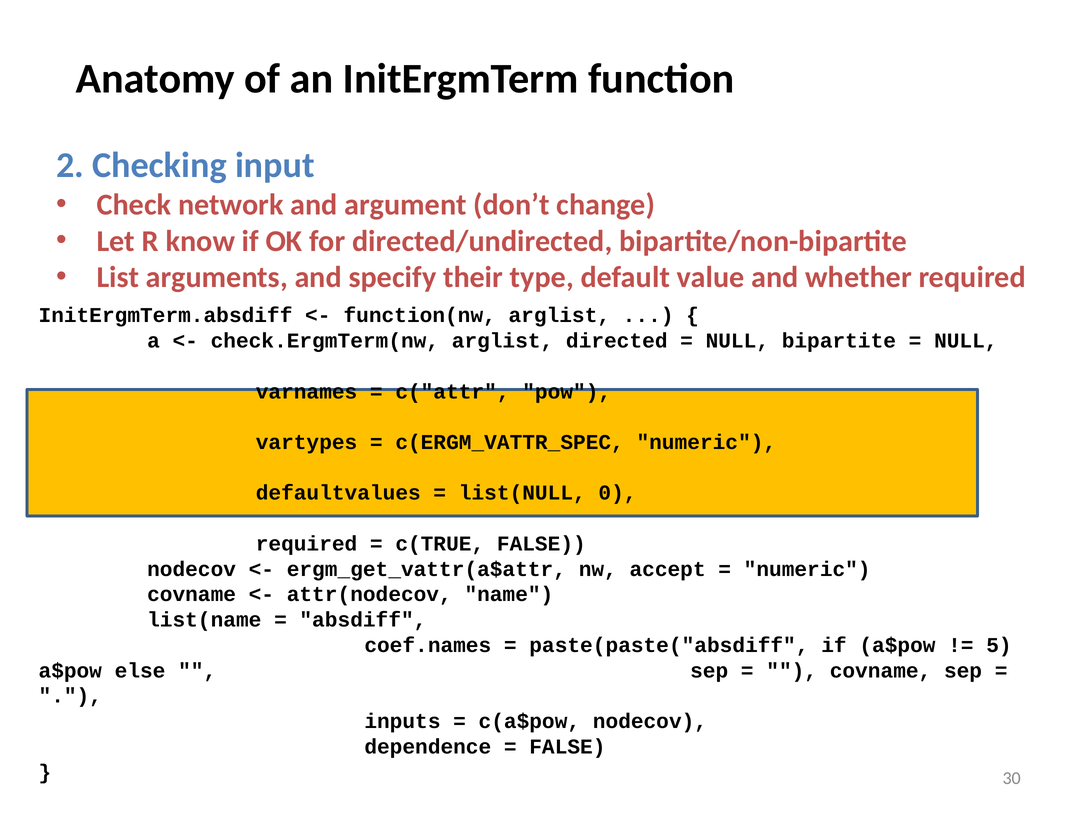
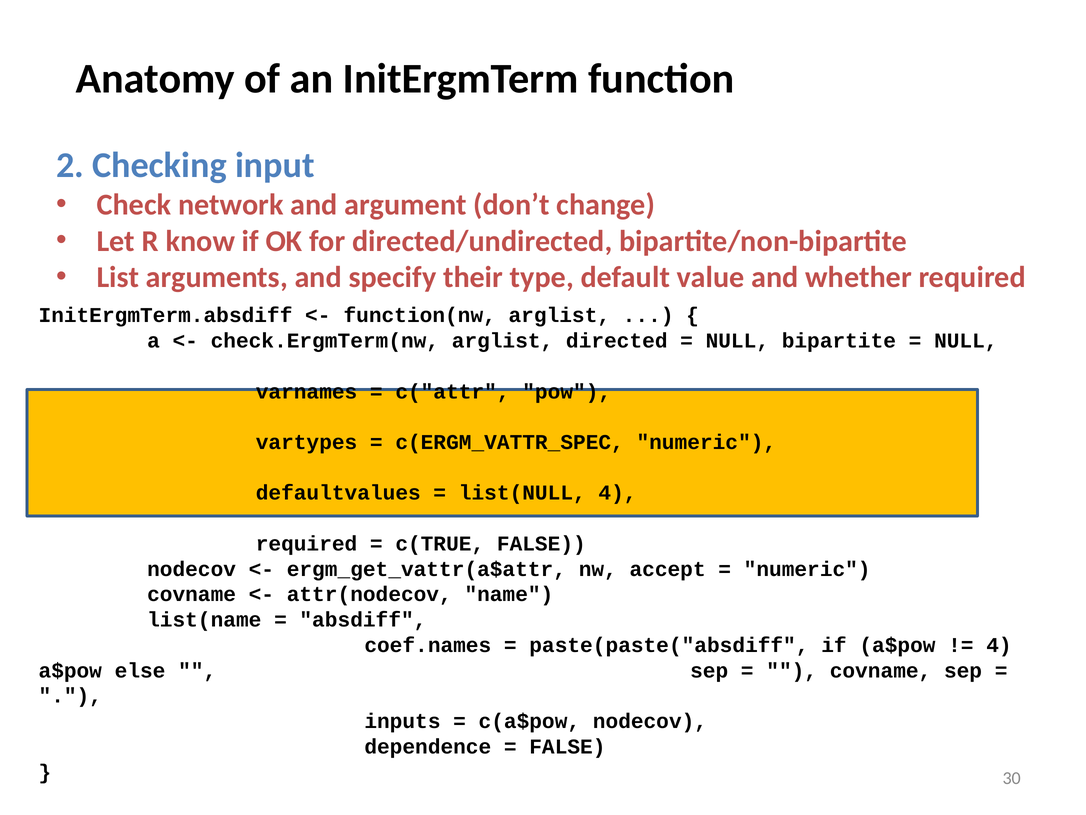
list(NULL 0: 0 -> 4
5 at (999, 645): 5 -> 4
